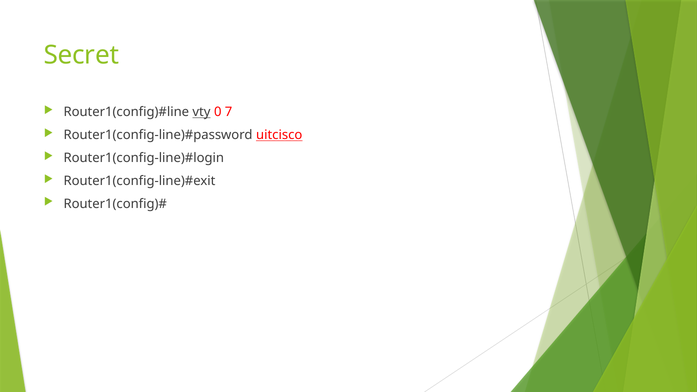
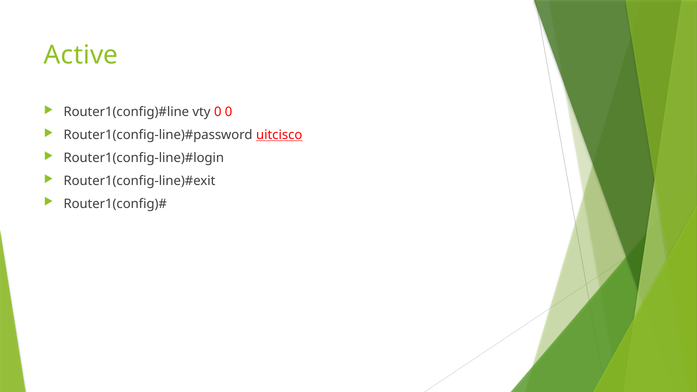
Secret: Secret -> Active
vty underline: present -> none
0 7: 7 -> 0
